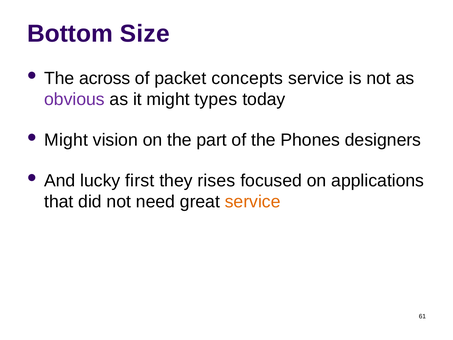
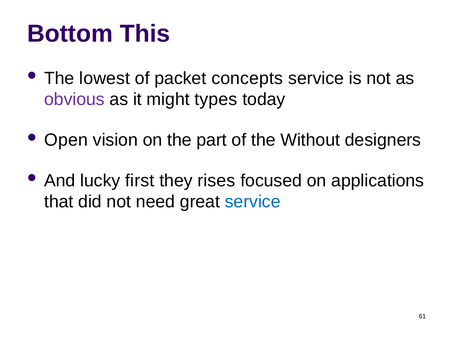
Size: Size -> This
across: across -> lowest
Might at (66, 140): Might -> Open
Phones: Phones -> Without
service at (253, 202) colour: orange -> blue
